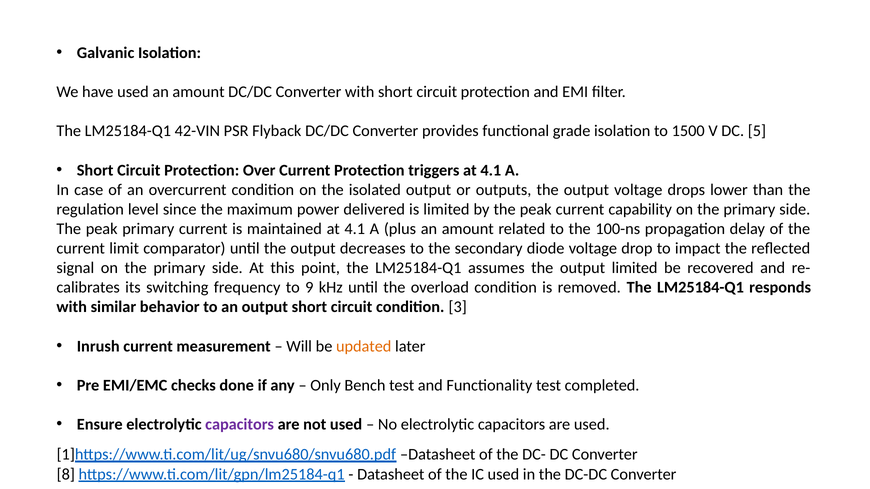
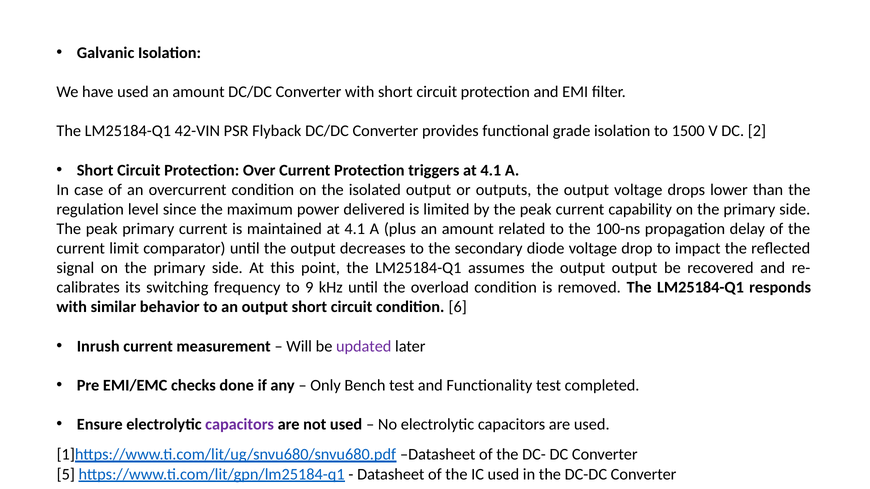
5: 5 -> 2
output limited: limited -> output
3: 3 -> 6
updated colour: orange -> purple
8: 8 -> 5
